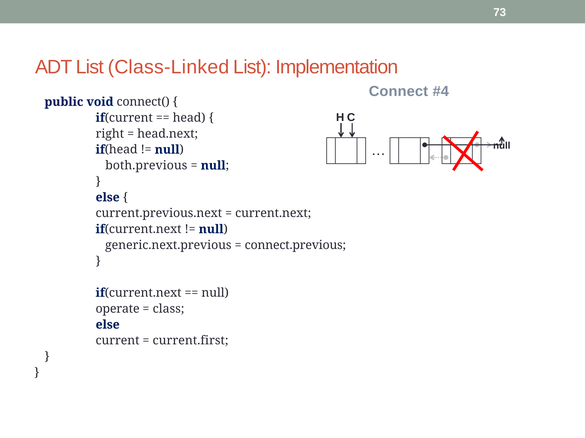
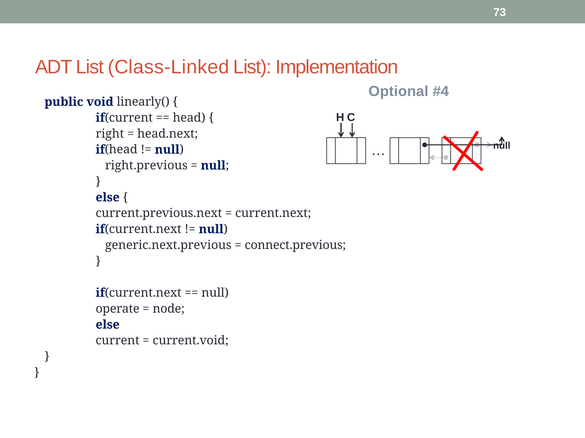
Connect: Connect -> Optional
connect(: connect( -> linearly(
both.previous: both.previous -> right.previous
class: class -> node
current.first: current.first -> current.void
